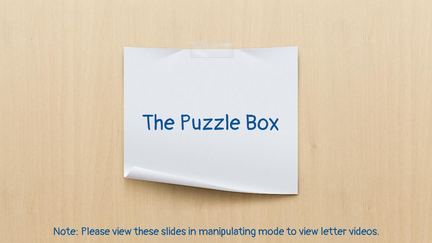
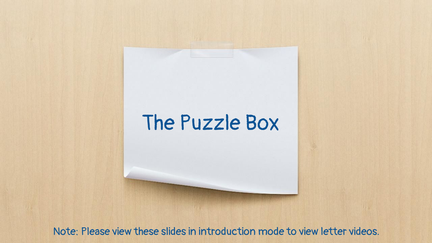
manipulating: manipulating -> introduction
